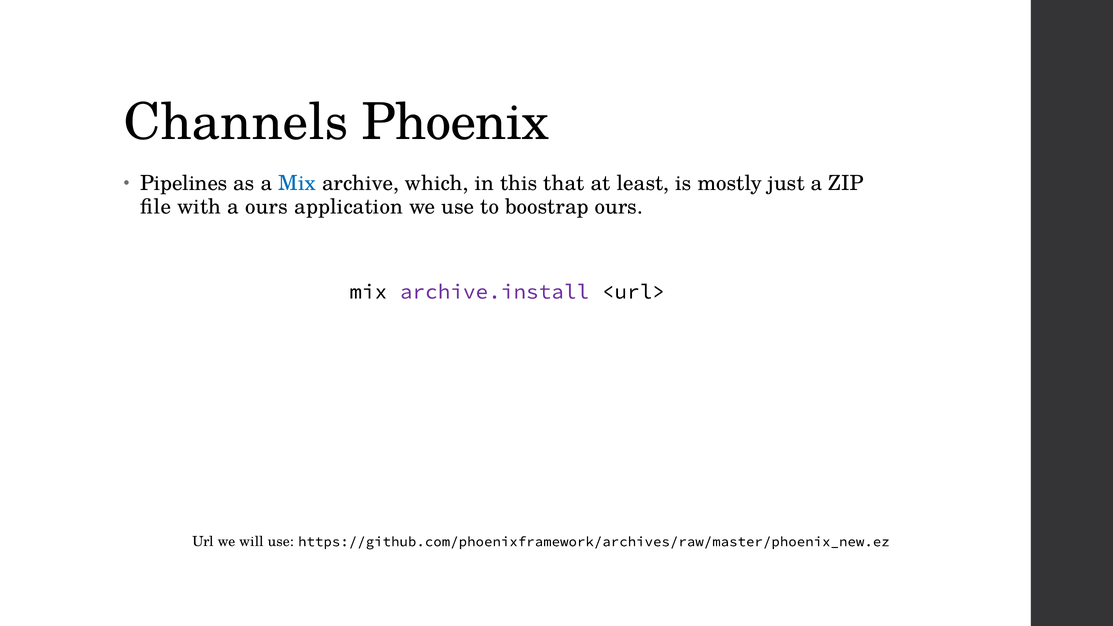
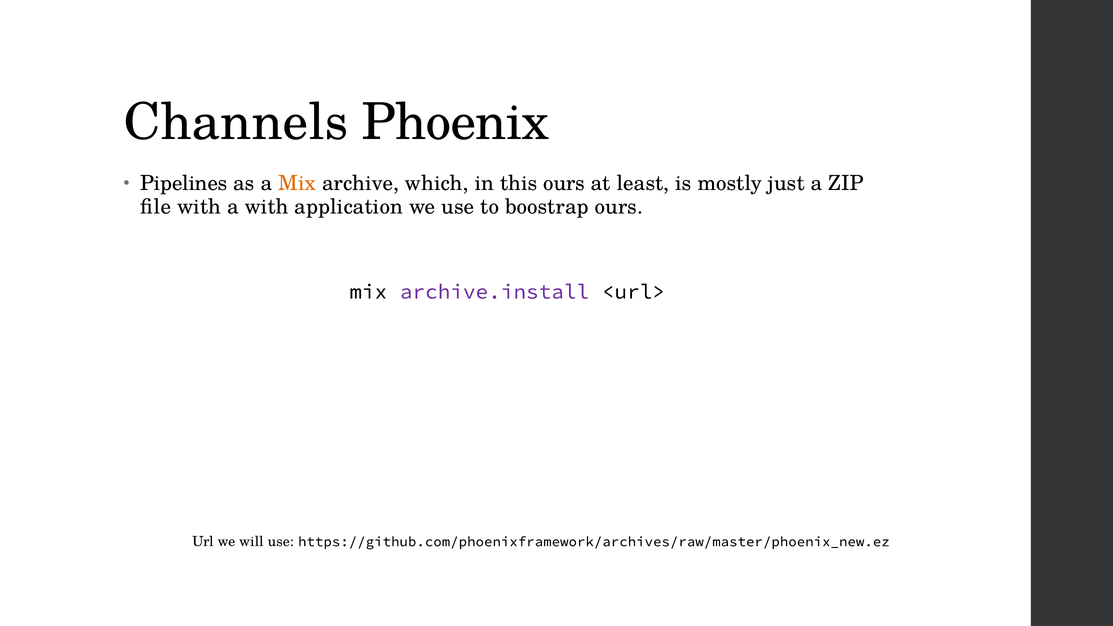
Mix at (297, 183) colour: blue -> orange
this that: that -> ours
a ours: ours -> with
